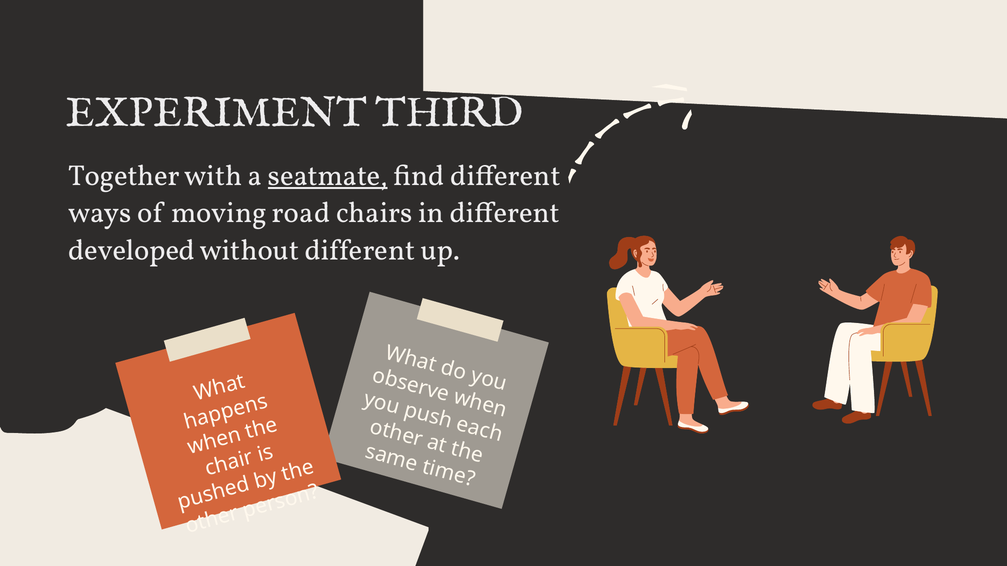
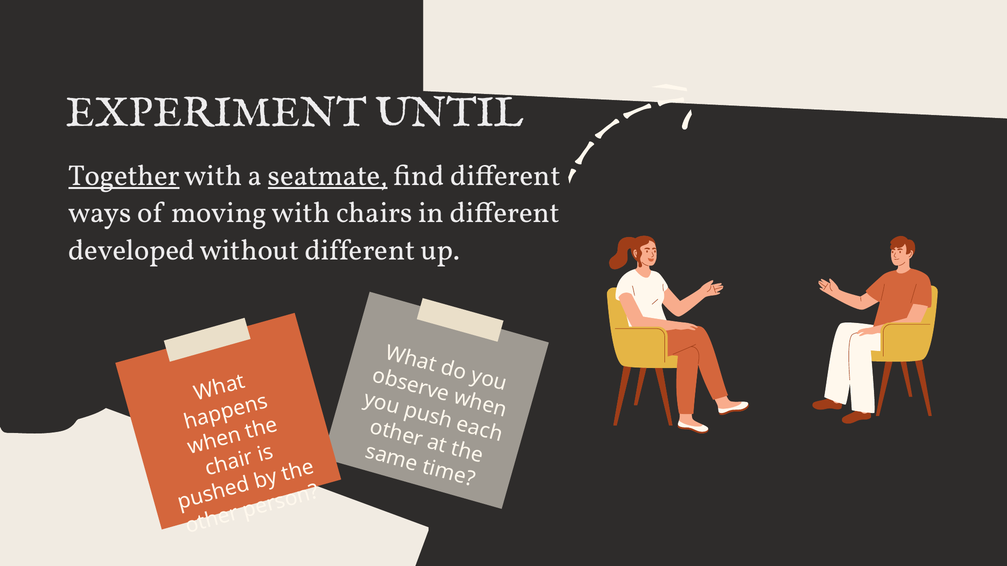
THIRD: THIRD -> UNTIL
Together underline: none -> present
moving road: road -> with
